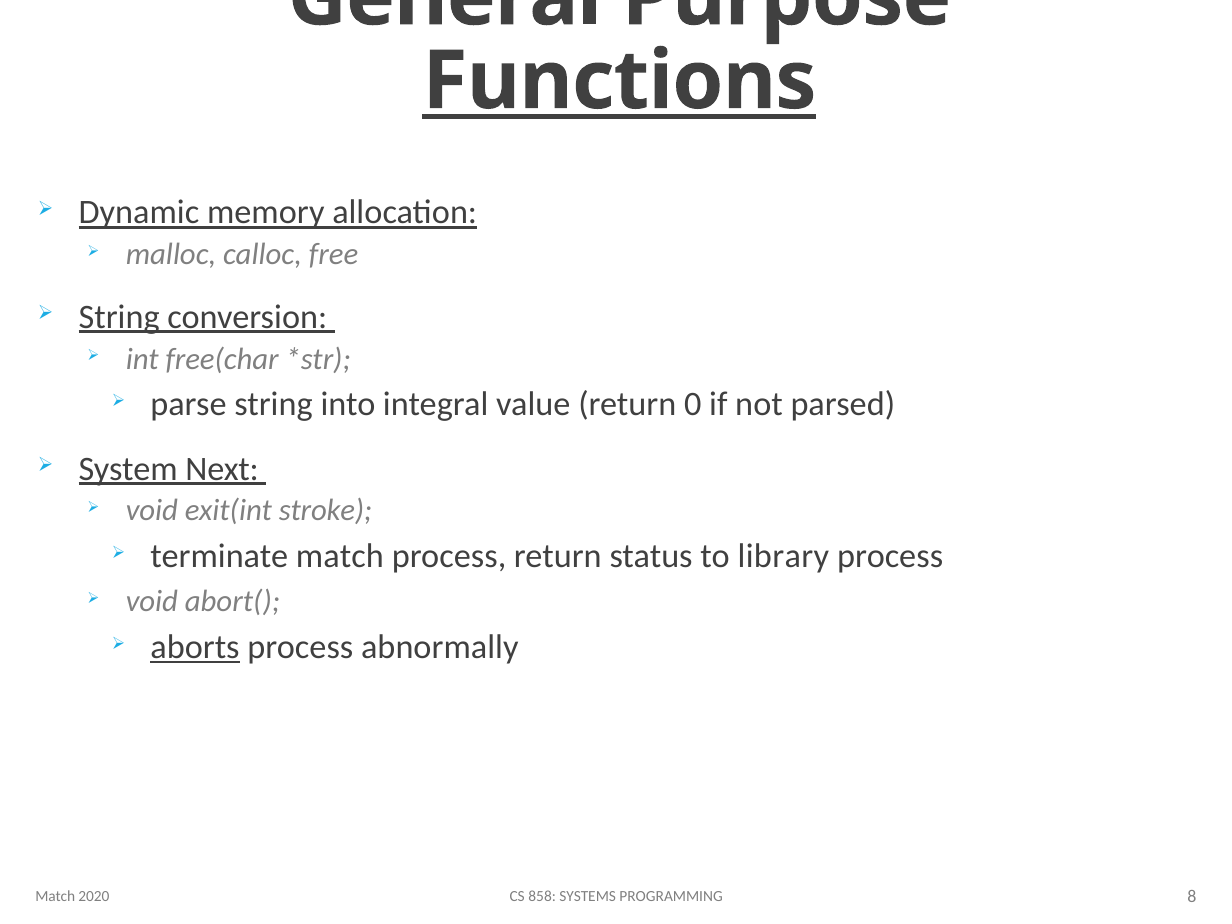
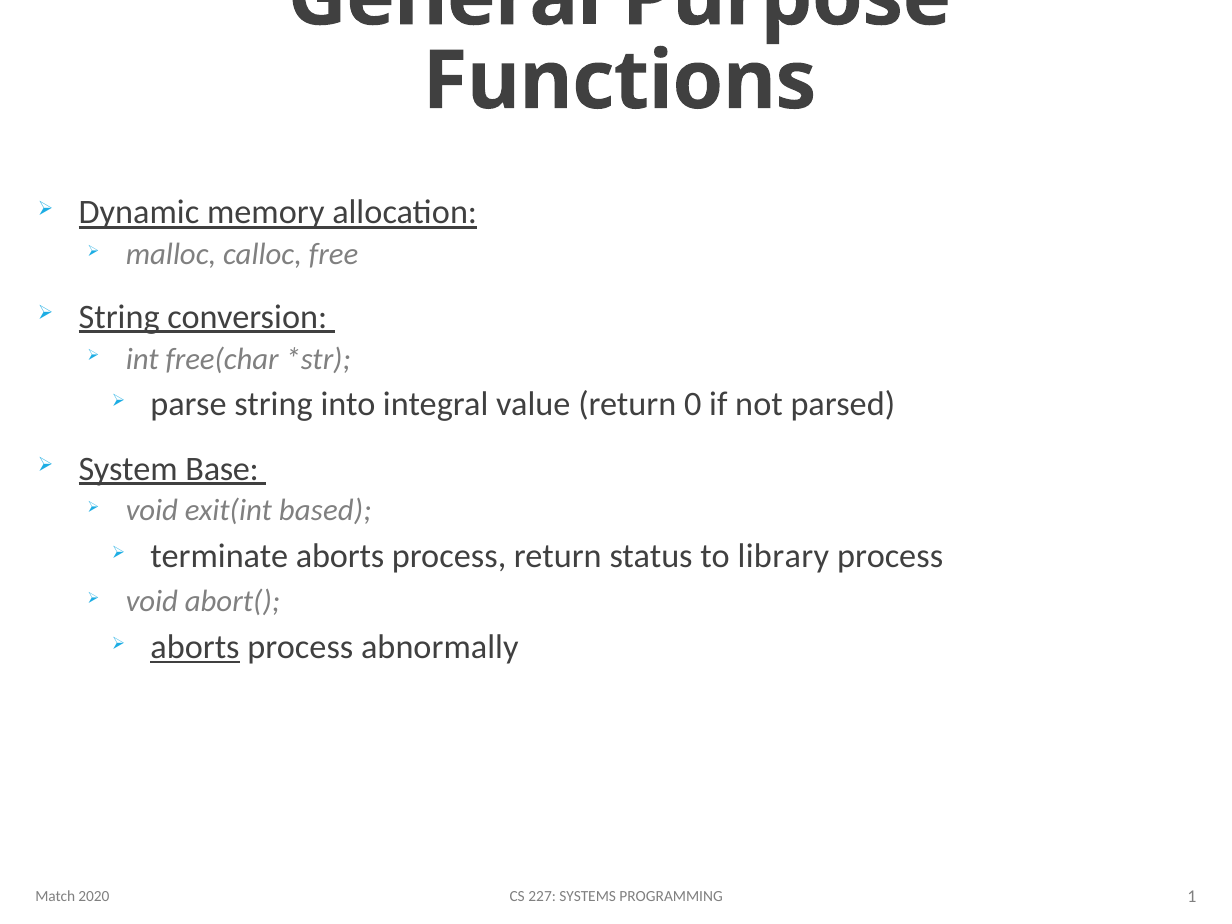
Functions underline: present -> none
Next: Next -> Base
stroke: stroke -> based
terminate match: match -> aborts
858: 858 -> 227
8: 8 -> 1
